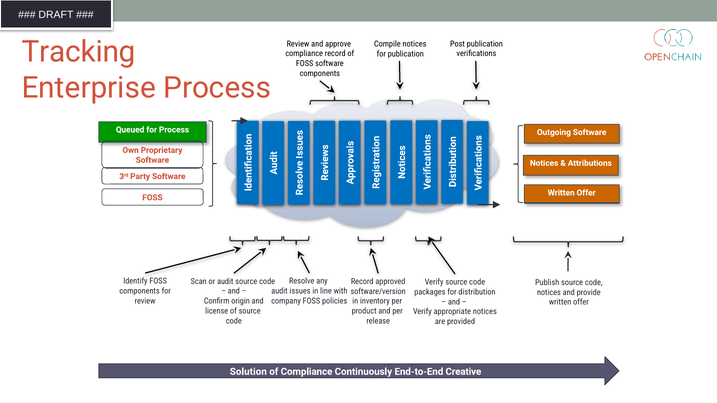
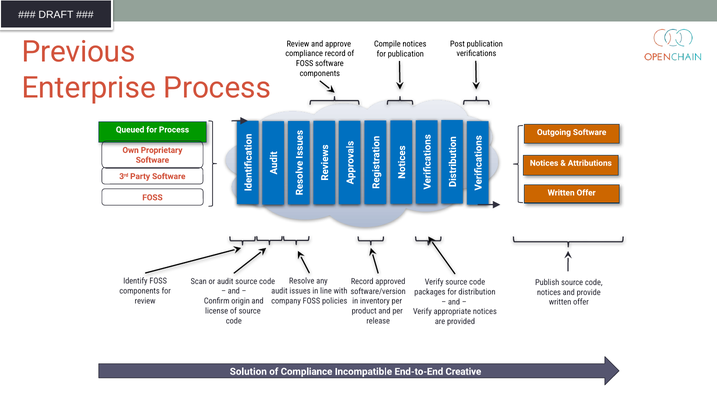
Tracking: Tracking -> Previous
Continuously: Continuously -> Incompatible
